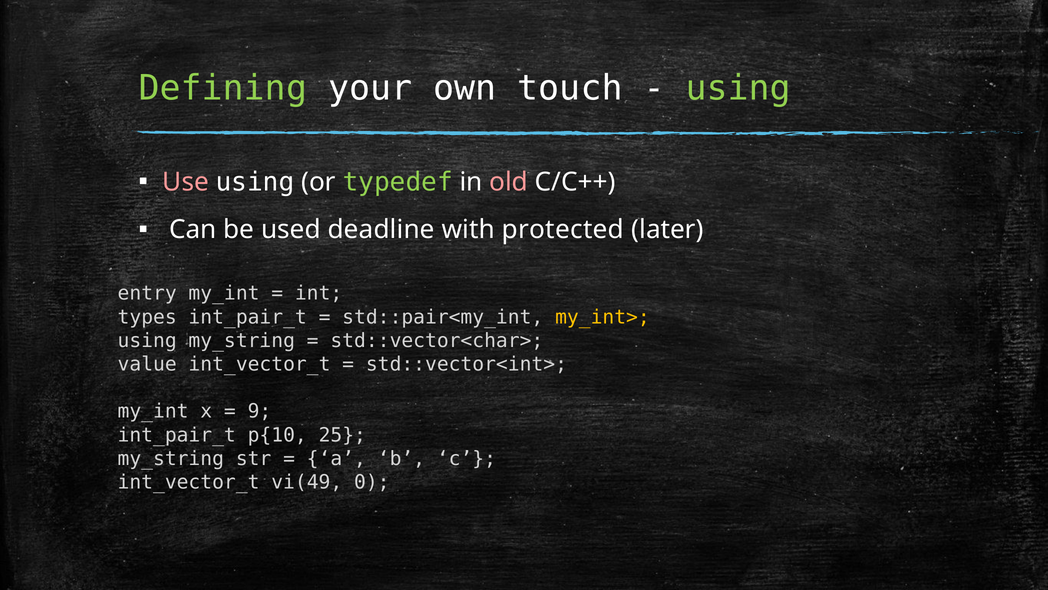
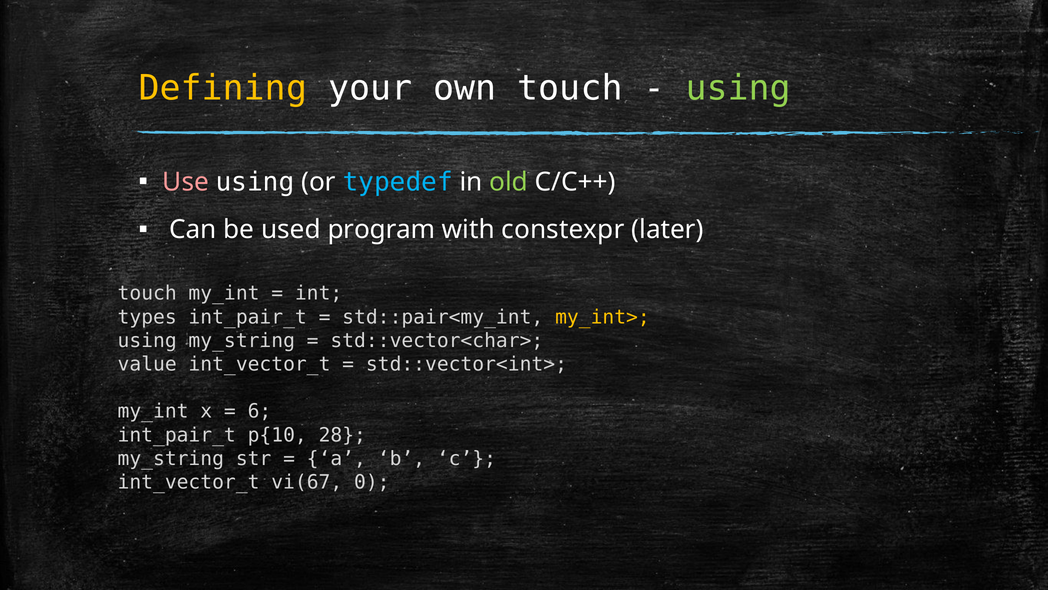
Defining colour: light green -> yellow
typedef colour: light green -> light blue
old colour: pink -> light green
deadline: deadline -> program
protected: protected -> constexpr
entry at (147, 293): entry -> touch
9: 9 -> 6
25: 25 -> 28
vi(49: vi(49 -> vi(67
